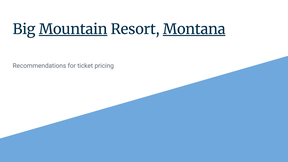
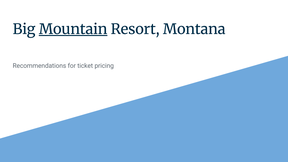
Montana underline: present -> none
